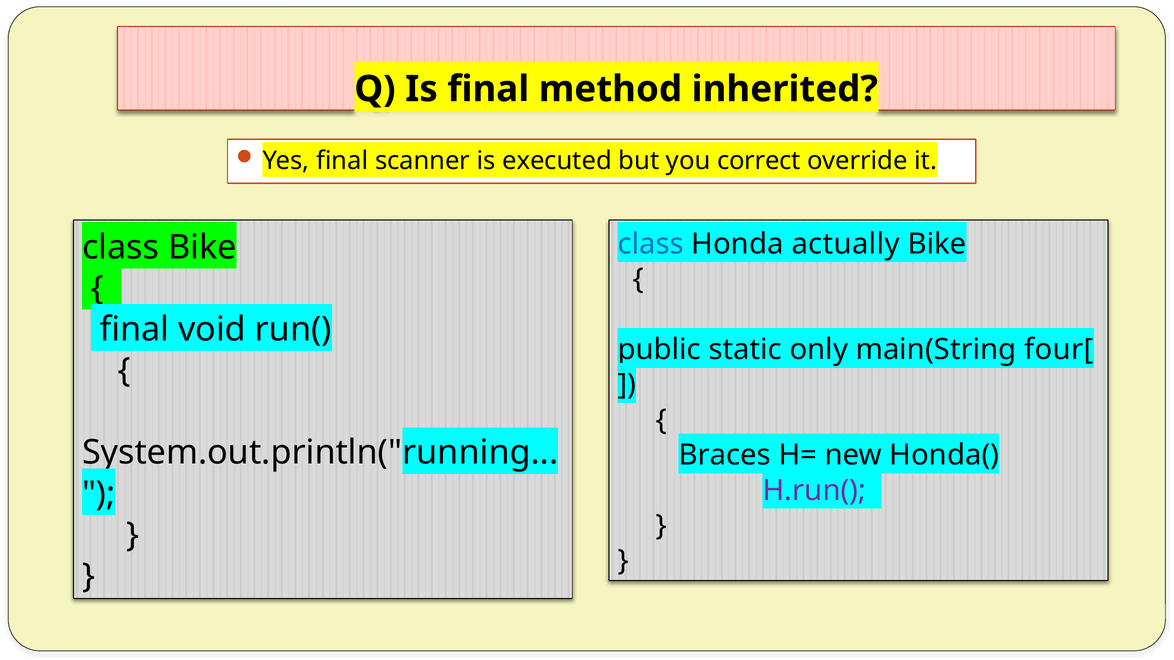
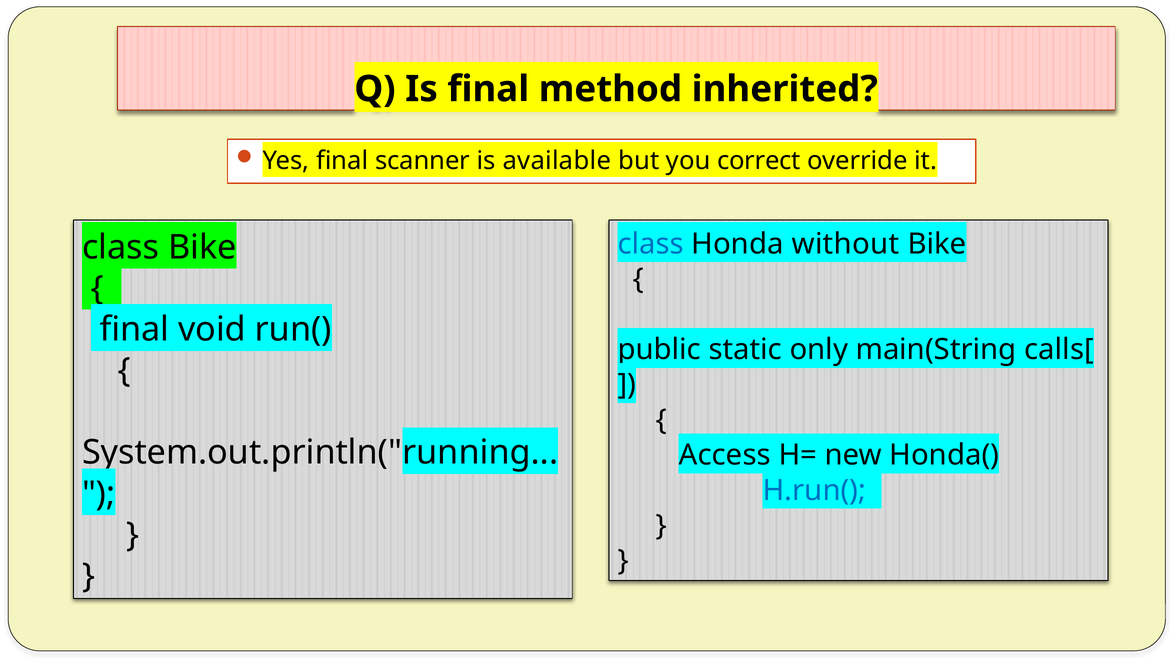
executed: executed -> available
actually: actually -> without
four[: four[ -> calls[
Braces: Braces -> Access
H.run( colour: purple -> blue
